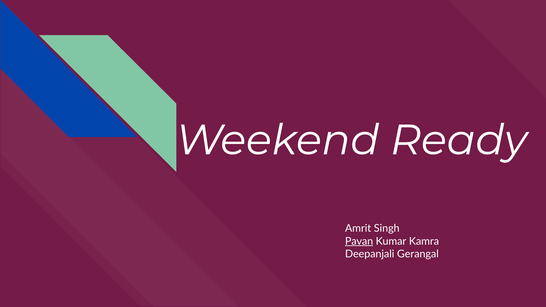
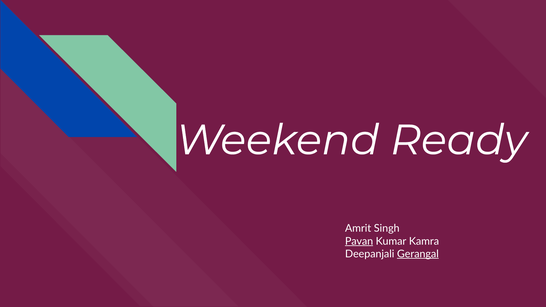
Gerangal underline: none -> present
